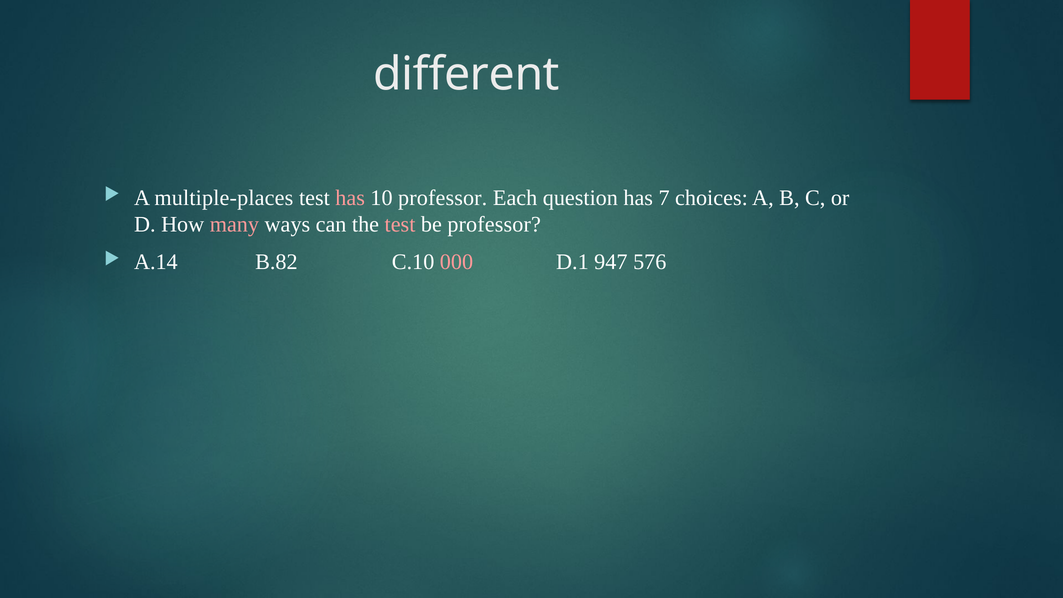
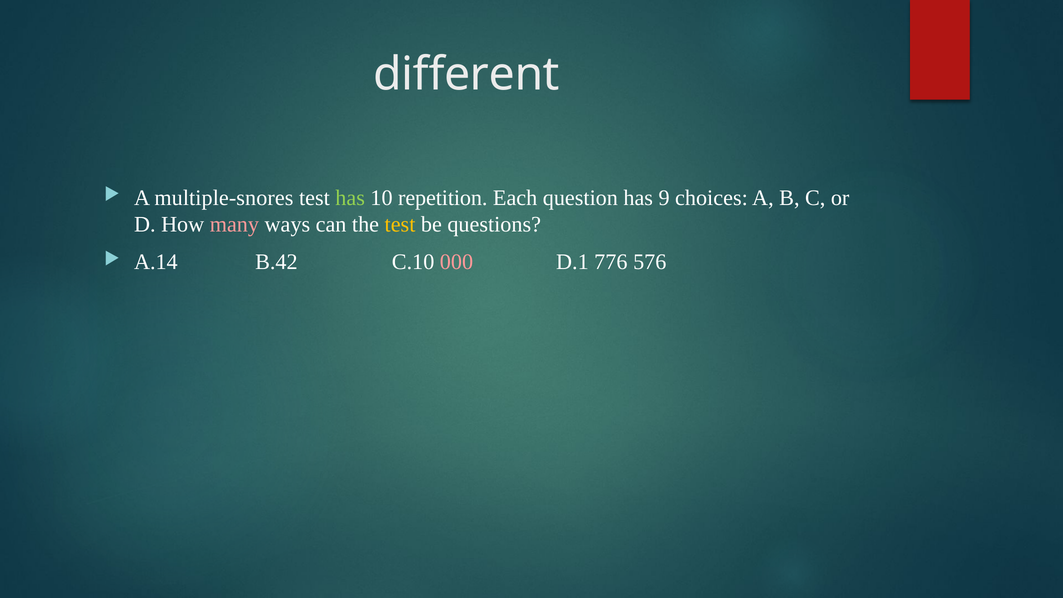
multiple-places: multiple-places -> multiple-snores
has at (350, 198) colour: pink -> light green
10 professor: professor -> repetition
7: 7 -> 9
test at (400, 224) colour: pink -> yellow
be professor: professor -> questions
B.82: B.82 -> B.42
947: 947 -> 776
